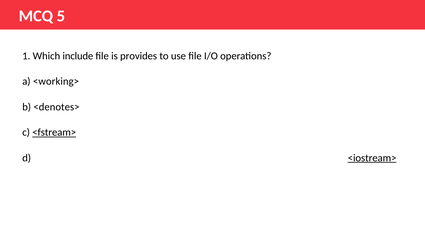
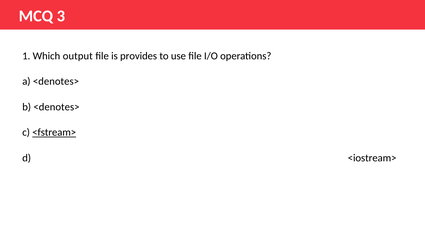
5: 5 -> 3
include: include -> output
a <working>: <working> -> <denotes>
<iostream> underline: present -> none
